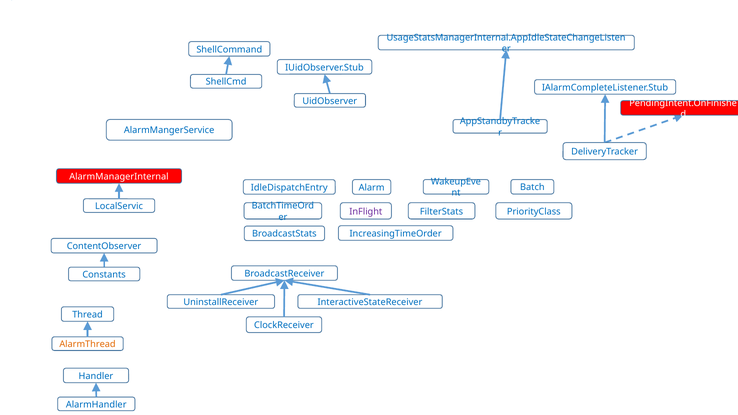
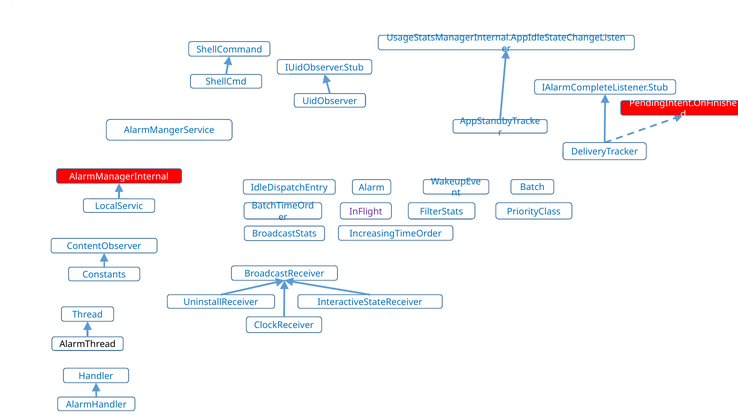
AlarmThread colour: orange -> black
